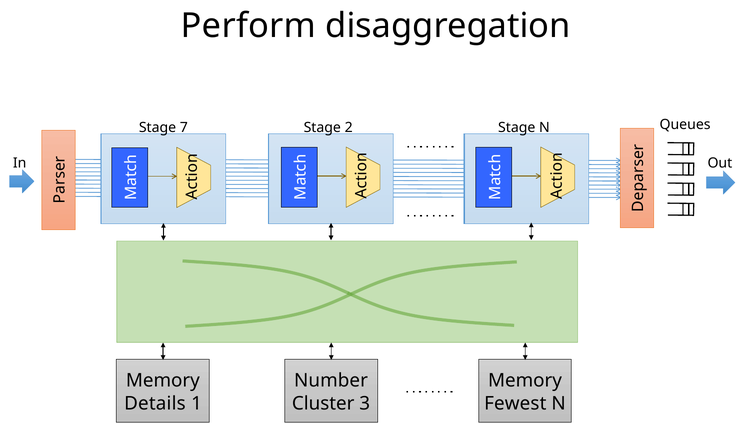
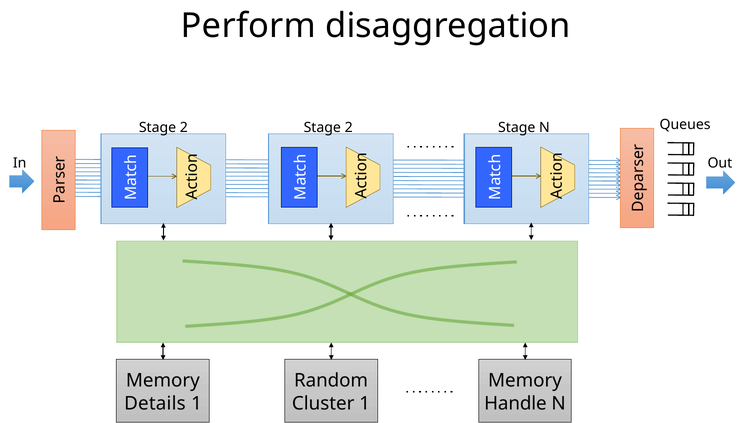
7 at (184, 128): 7 -> 2
Number: Number -> Random
Cluster 3: 3 -> 1
Fewest: Fewest -> Handle
